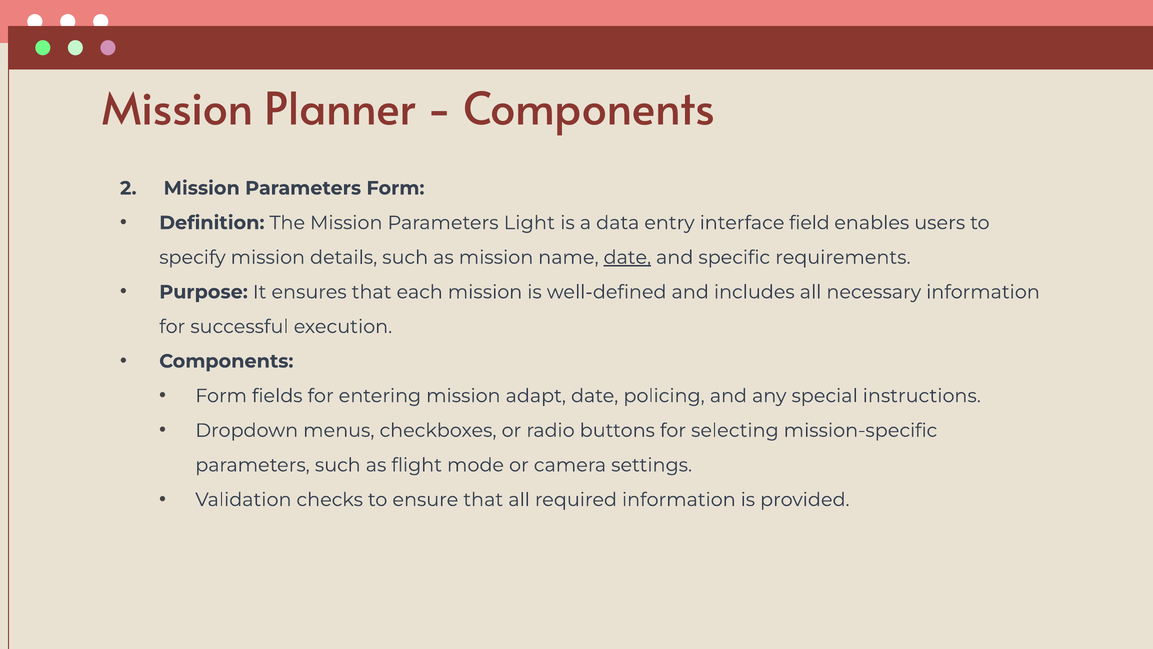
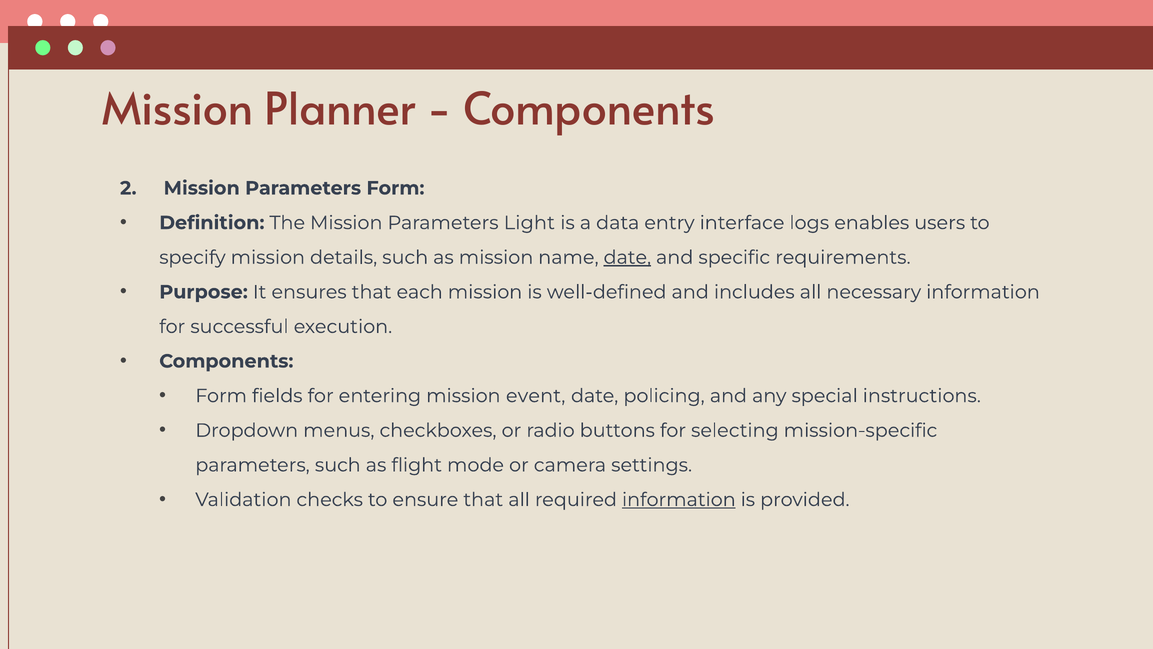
field: field -> logs
adapt: adapt -> event
information at (679, 499) underline: none -> present
